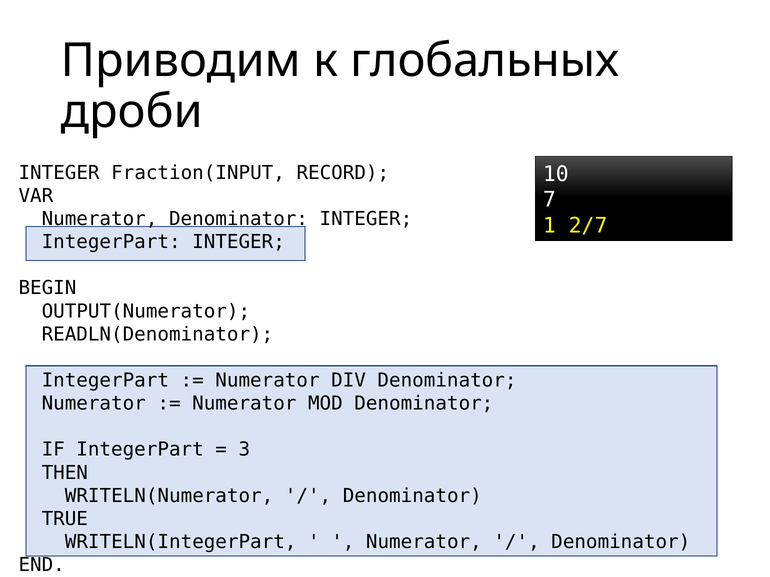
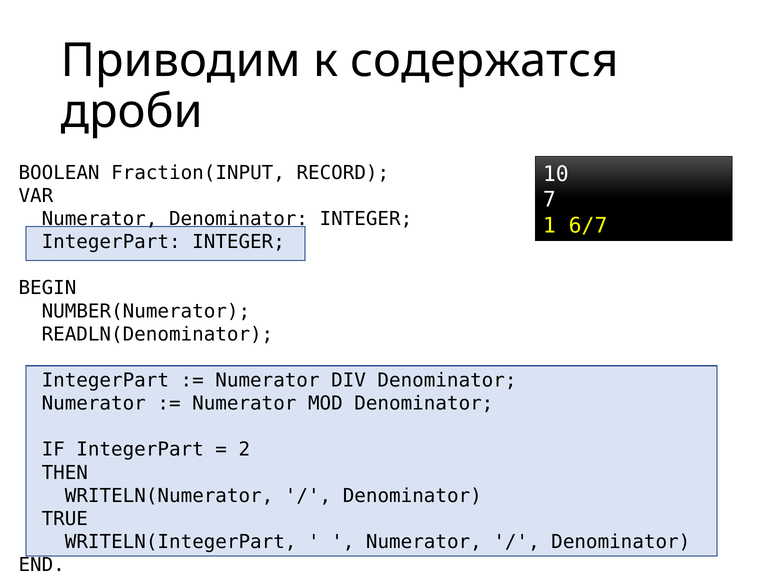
глобальных: глобальных -> содержатся
INTEGER at (59, 173): INTEGER -> BOOLEAN
2/7: 2/7 -> 6/7
OUTPUT(Numerator: OUTPUT(Numerator -> NUMBER(Numerator
3: 3 -> 2
